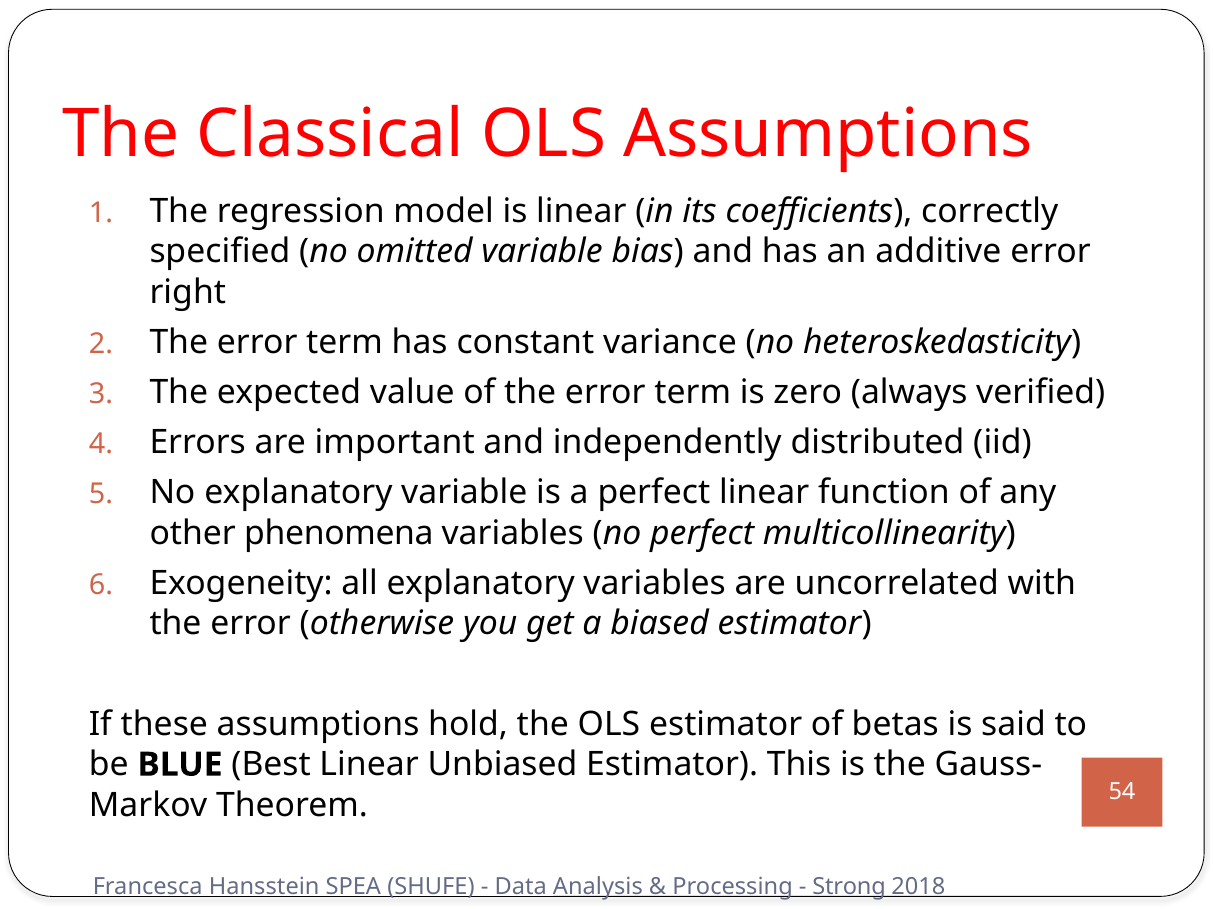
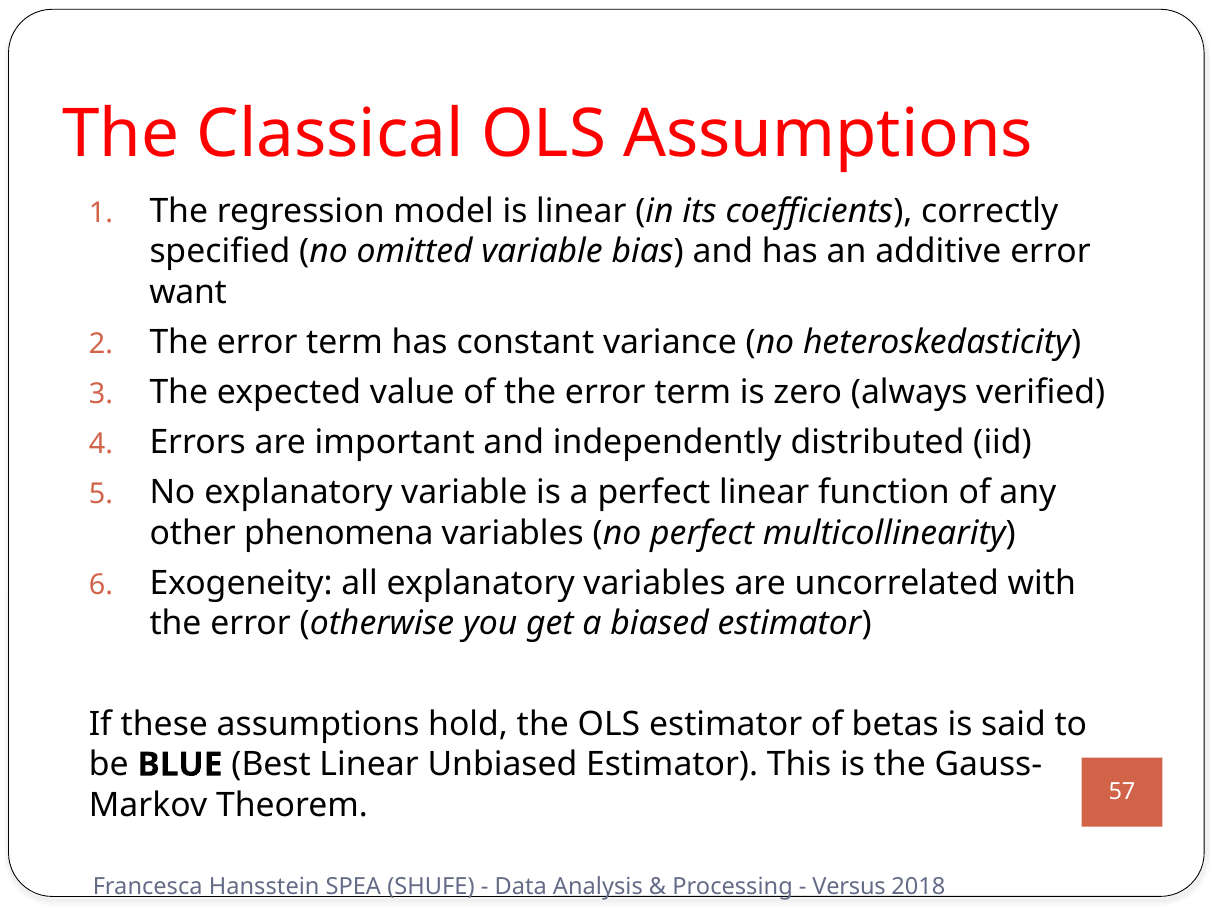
right: right -> want
54: 54 -> 57
Strong: Strong -> Versus
